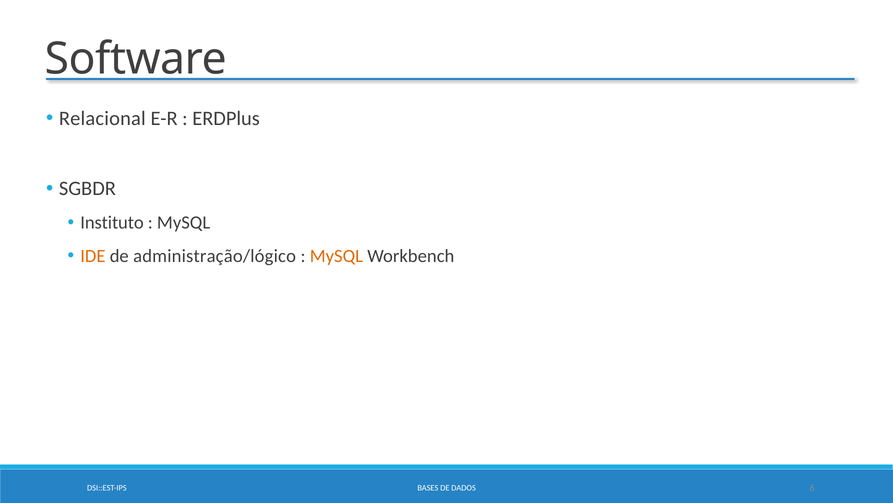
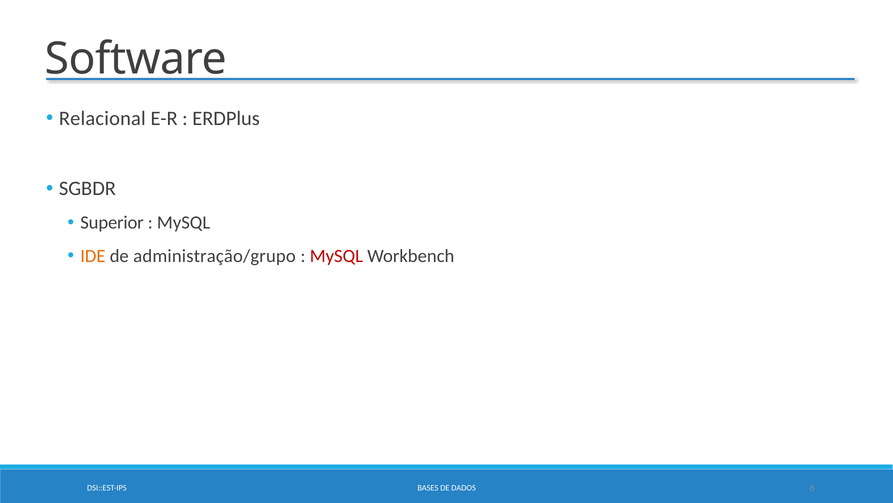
Instituto: Instituto -> Superior
administração/lógico: administração/lógico -> administração/grupo
MySQL at (336, 256) colour: orange -> red
